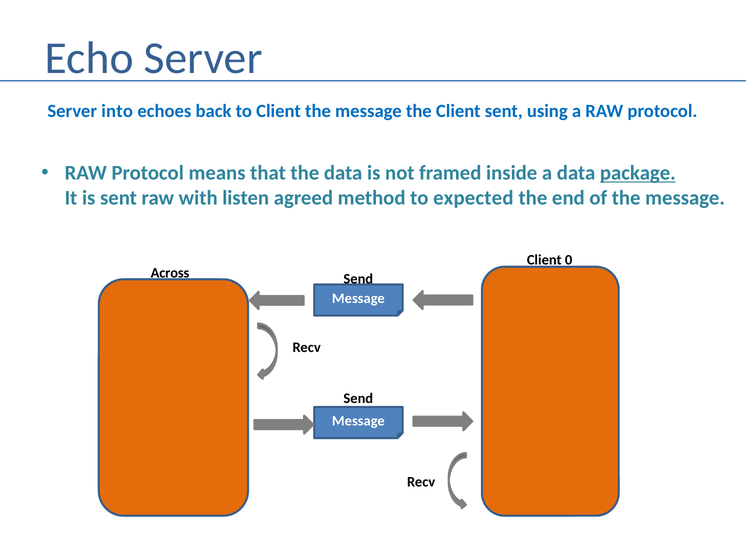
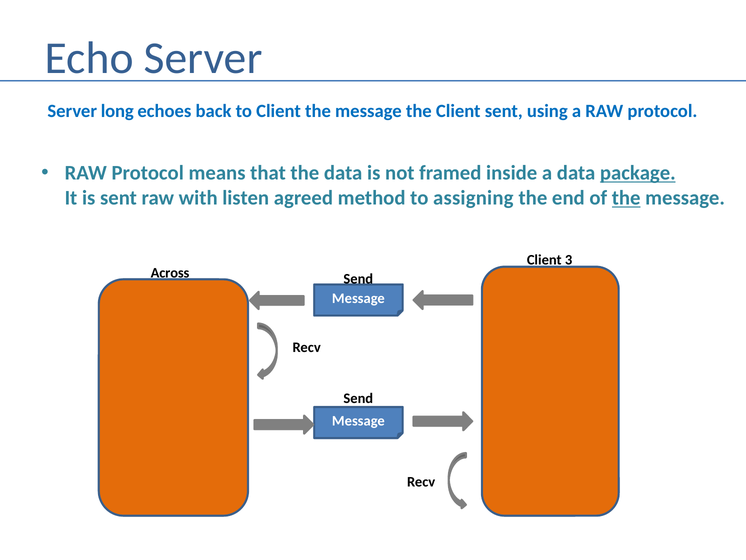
into: into -> long
expected: expected -> assigning
the at (626, 198) underline: none -> present
0: 0 -> 3
